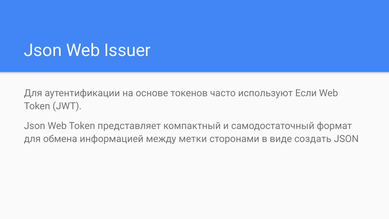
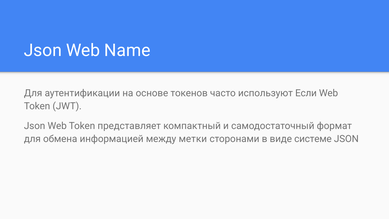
Issuer: Issuer -> Name
создать: создать -> системе
